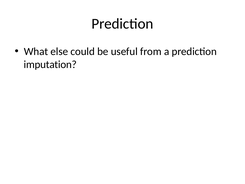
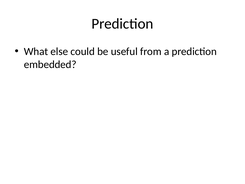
imputation: imputation -> embedded
